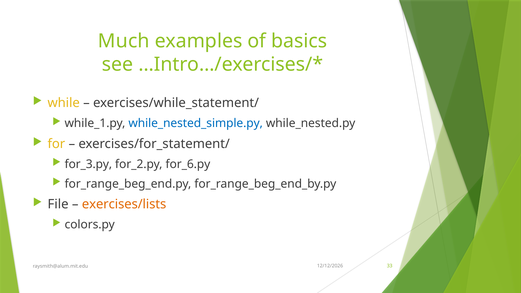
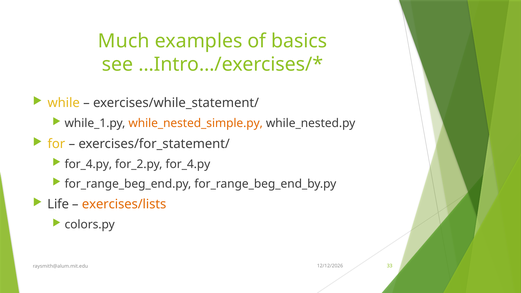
while_nested_simple.py colour: blue -> orange
for_3.py at (88, 164): for_3.py -> for_4.py
for_2.py for_6.py: for_6.py -> for_4.py
File: File -> Life
